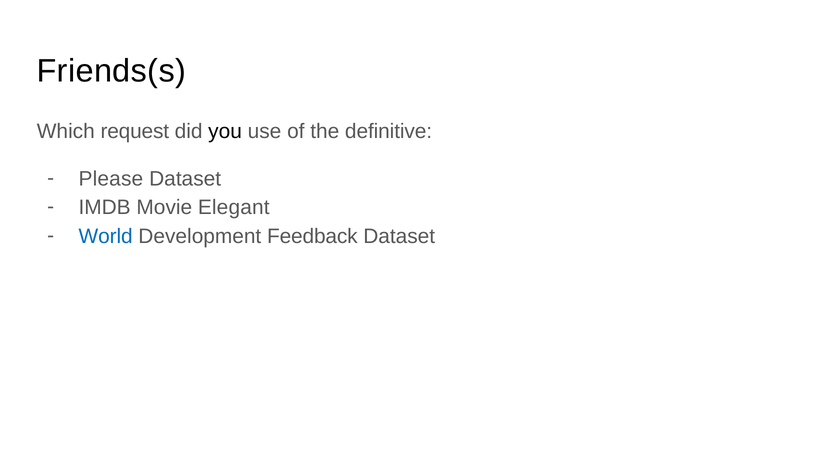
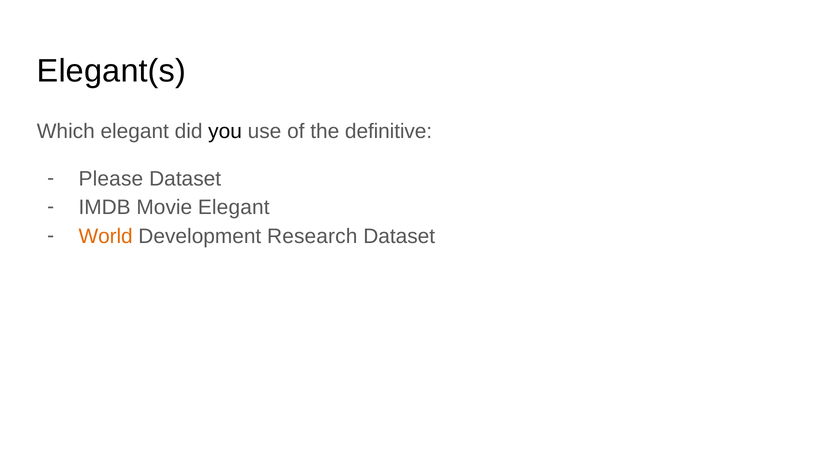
Friends(s: Friends(s -> Elegant(s
Which request: request -> elegant
World colour: blue -> orange
Feedback: Feedback -> Research
